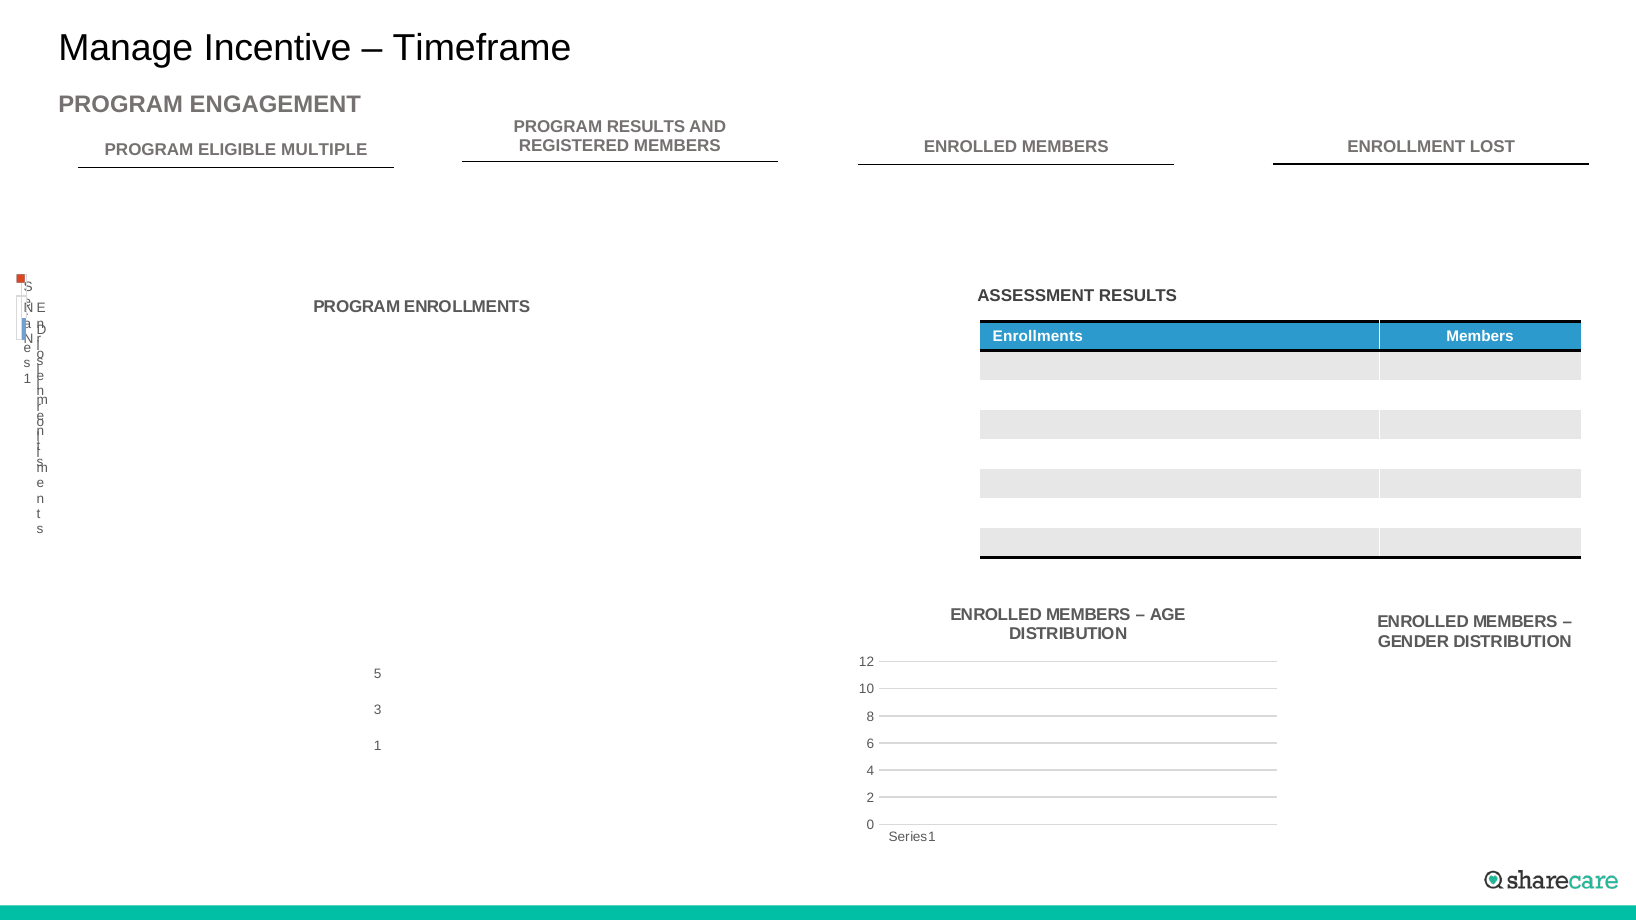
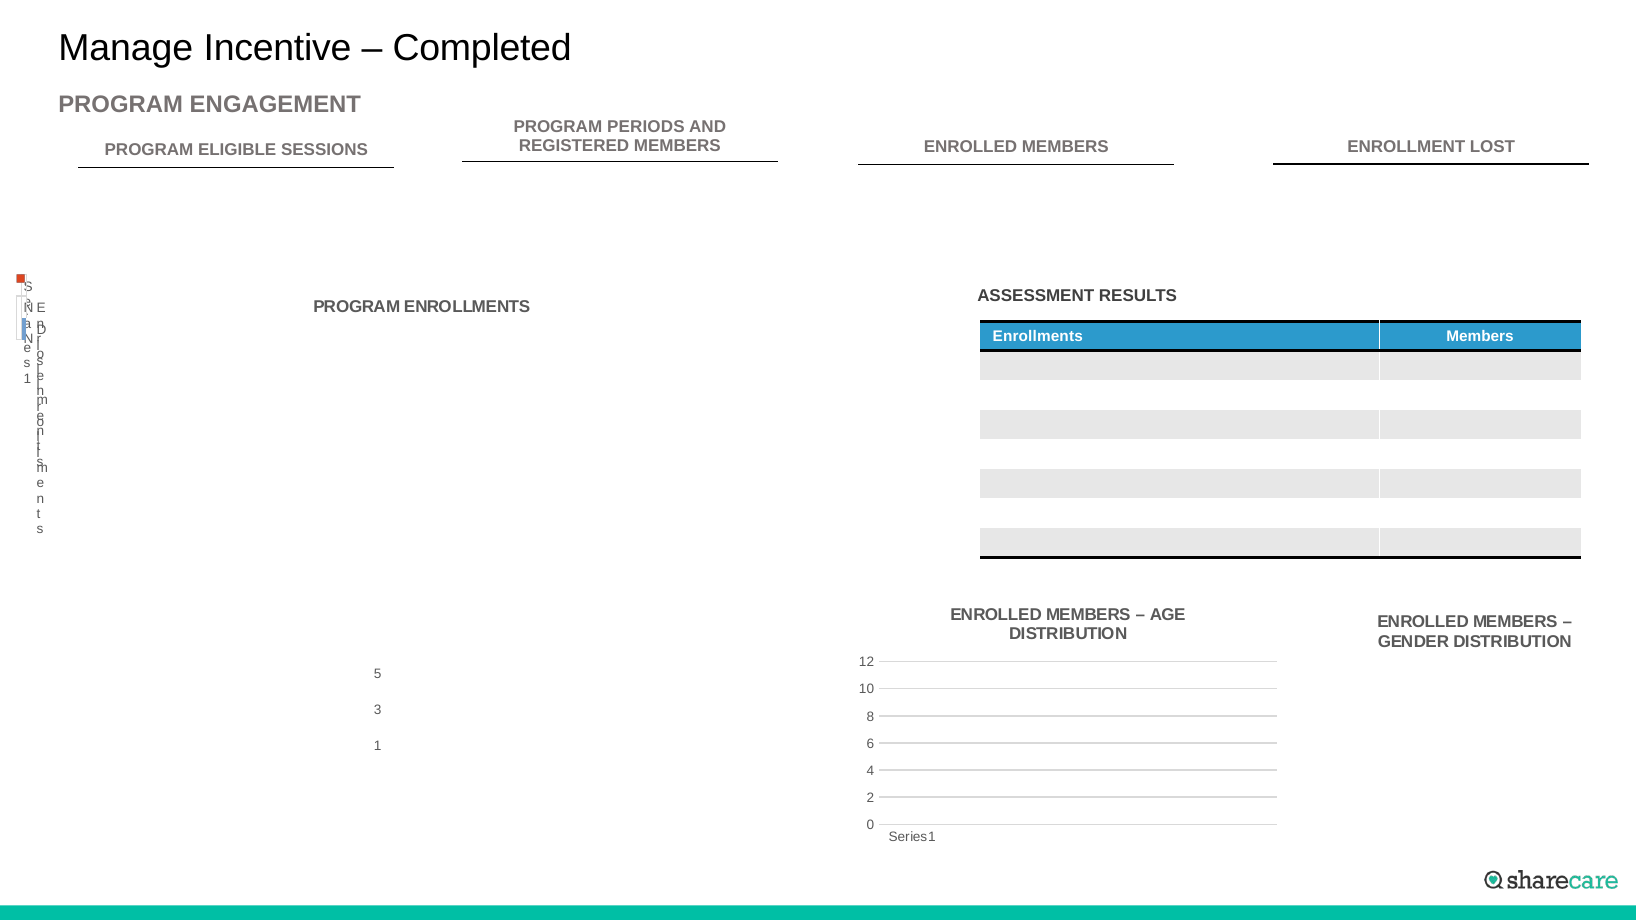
Timeframe: Timeframe -> Completed
PROGRAM RESULTS: RESULTS -> PERIODS
MULTIPLE: MULTIPLE -> SESSIONS
